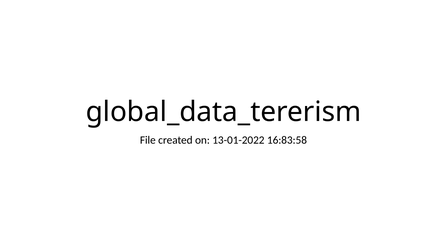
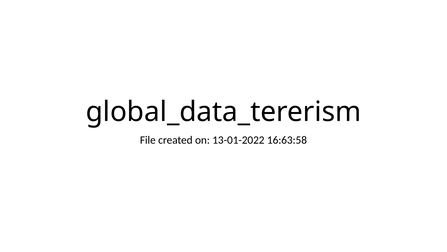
16:83:58: 16:83:58 -> 16:63:58
